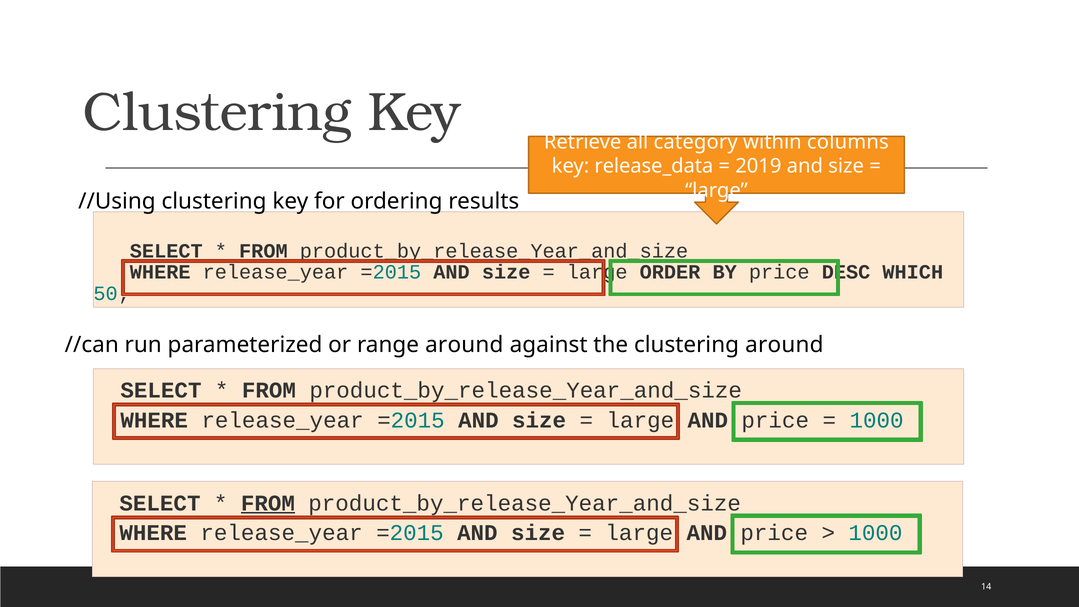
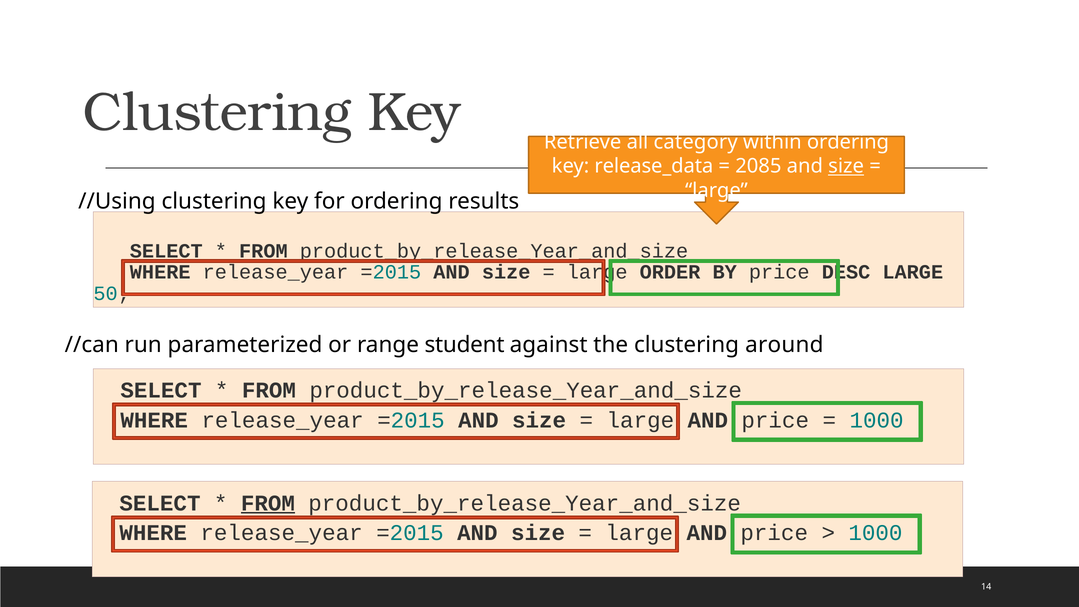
within columns: columns -> ordering
2019: 2019 -> 2085
size at (846, 166) underline: none -> present
WHICH at (913, 272): WHICH -> LARGE
range around: around -> student
